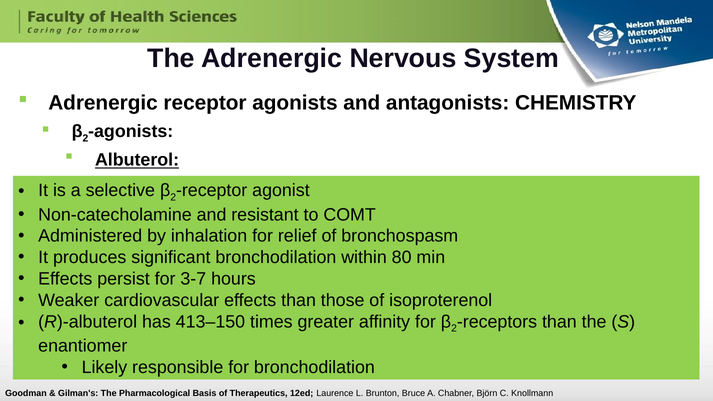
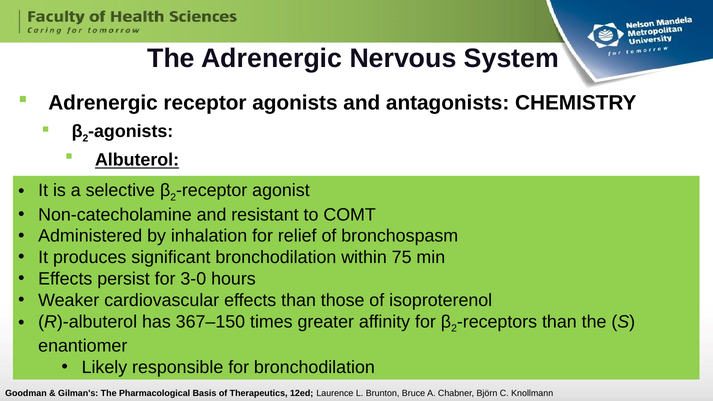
80: 80 -> 75
3-7: 3-7 -> 3-0
413–150: 413–150 -> 367–150
